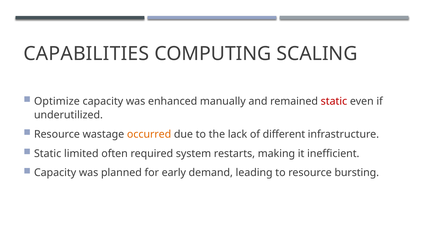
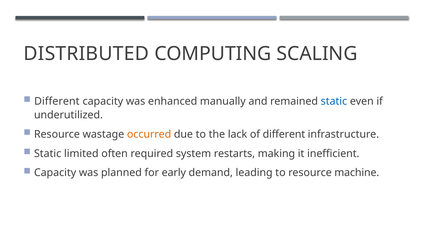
CAPABILITIES: CAPABILITIES -> DISTRIBUTED
Optimize at (57, 101): Optimize -> Different
static at (334, 101) colour: red -> blue
bursting: bursting -> machine
